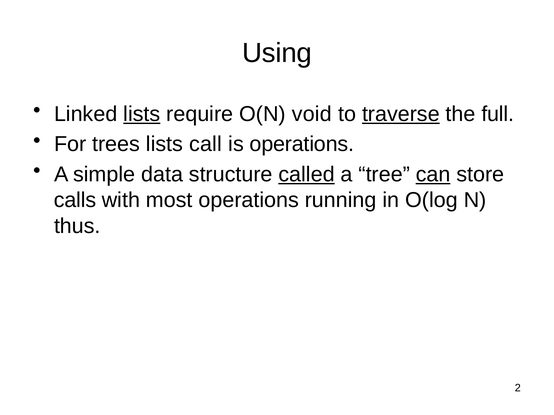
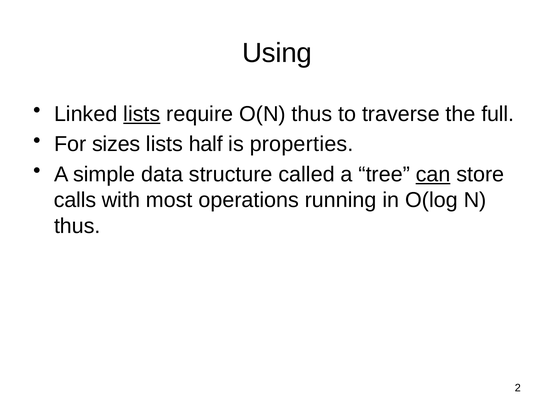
O(N void: void -> thus
traverse underline: present -> none
trees: trees -> sizes
call: call -> half
is operations: operations -> properties
called underline: present -> none
